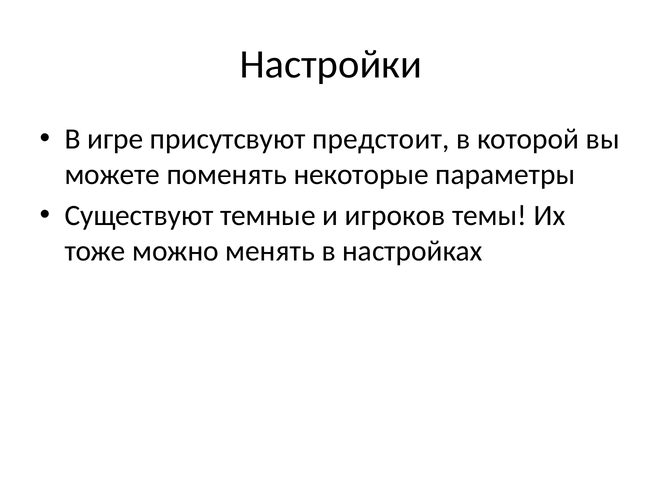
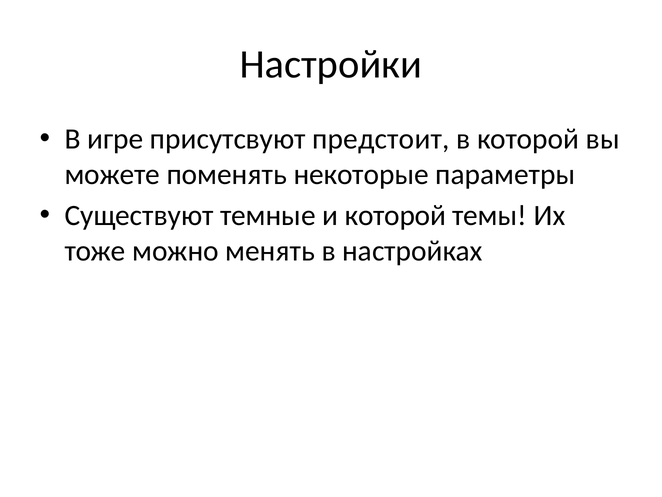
и игроков: игроков -> которой
